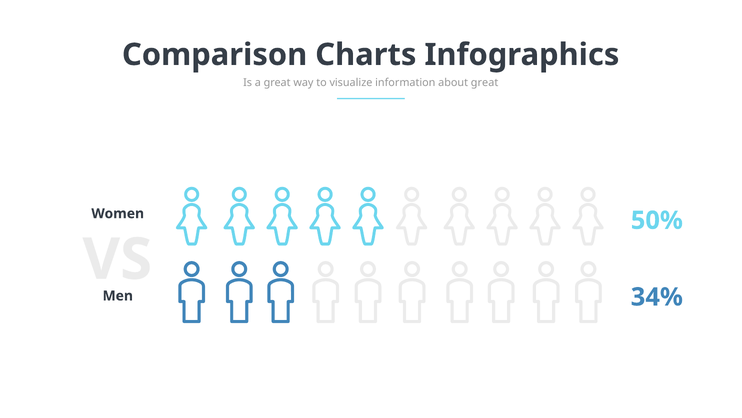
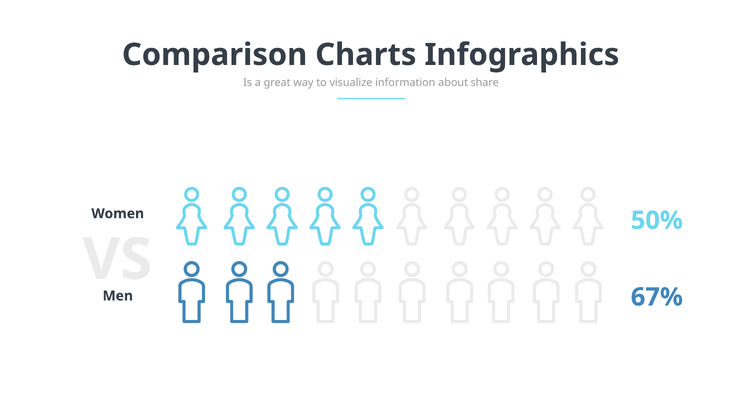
about great: great -> share
34%: 34% -> 67%
